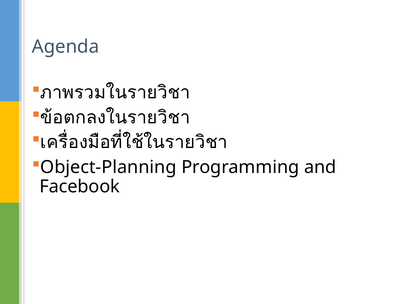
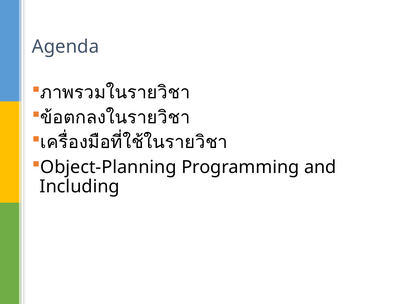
Facebook: Facebook -> Including
